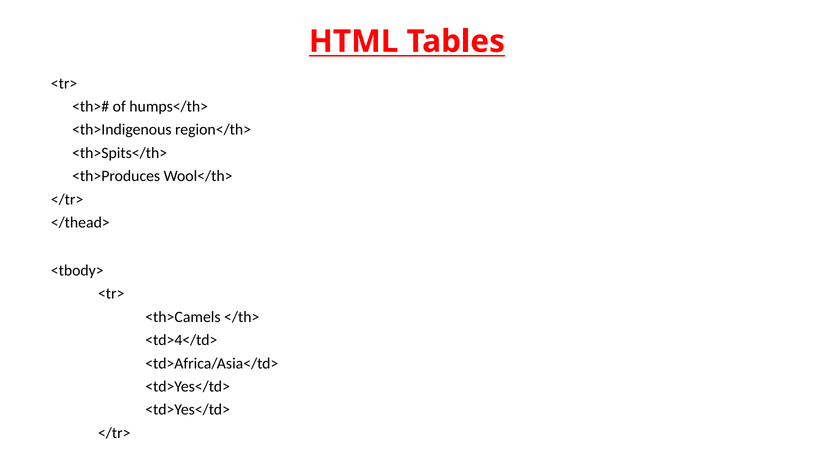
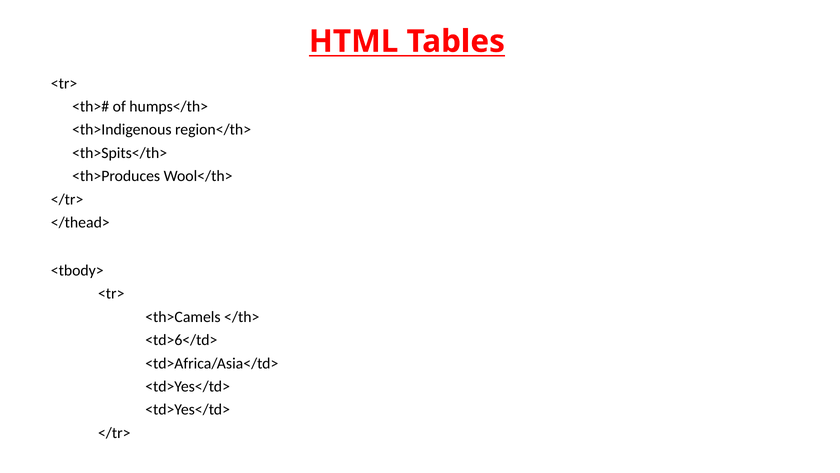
<td>4</td>: <td>4</td> -> <td>6</td>
